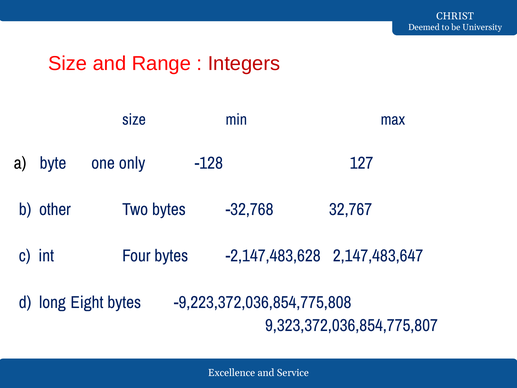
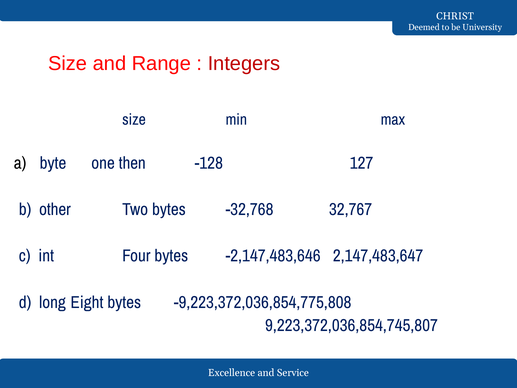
only: only -> then
-2,147,483,628: -2,147,483,628 -> -2,147,483,646
9,323,372,036,854,775,807: 9,323,372,036,854,775,807 -> 9,223,372,036,854,745,807
